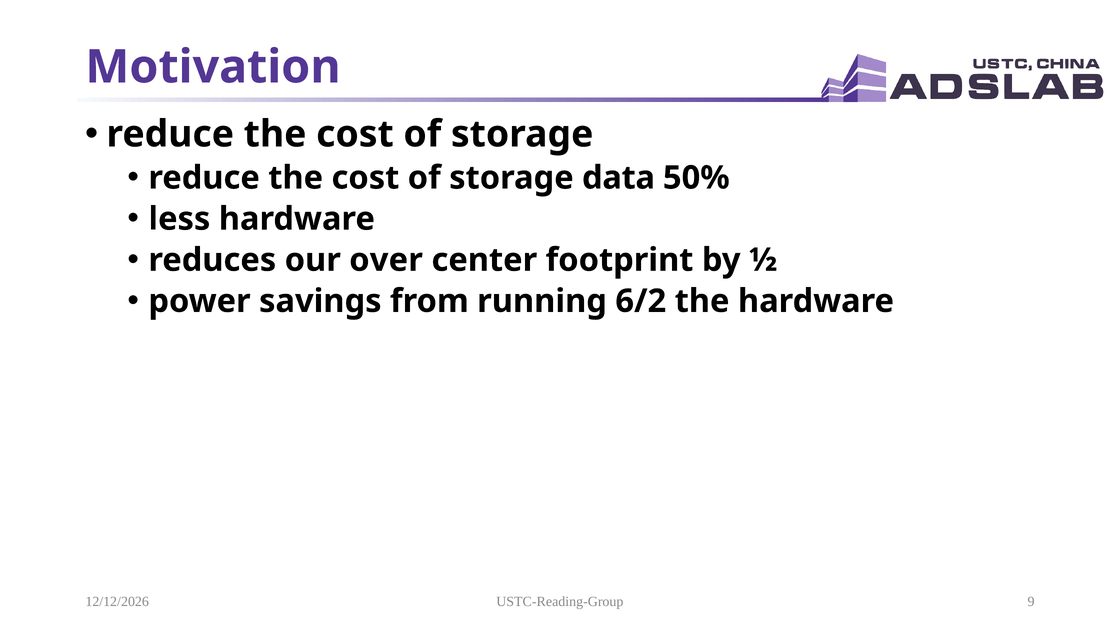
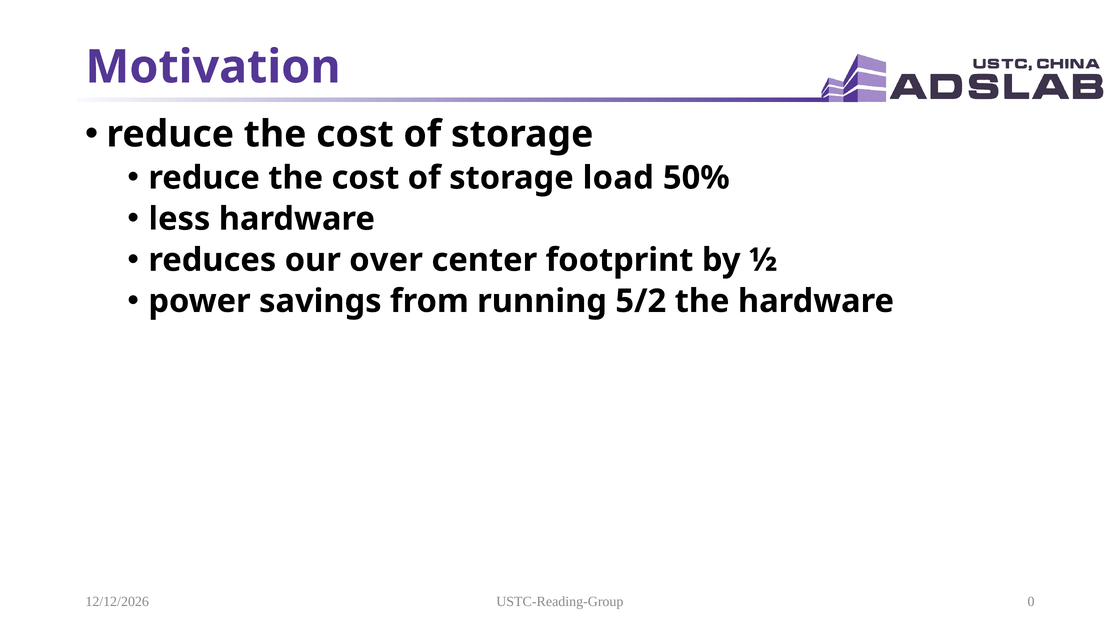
data: data -> load
6/2: 6/2 -> 5/2
9: 9 -> 0
